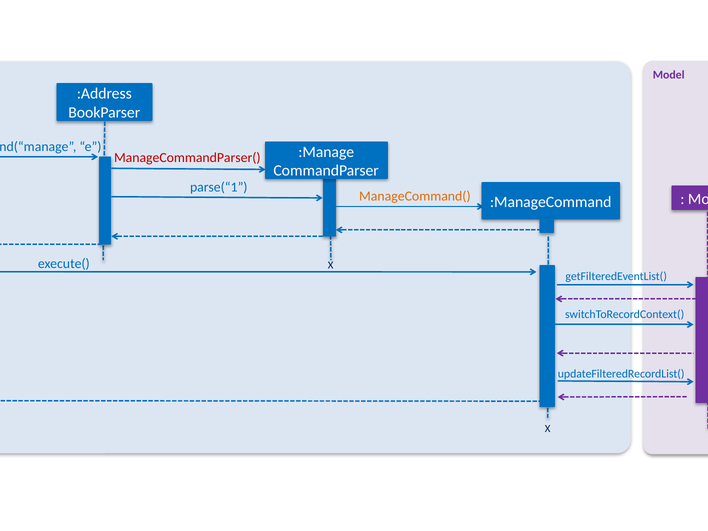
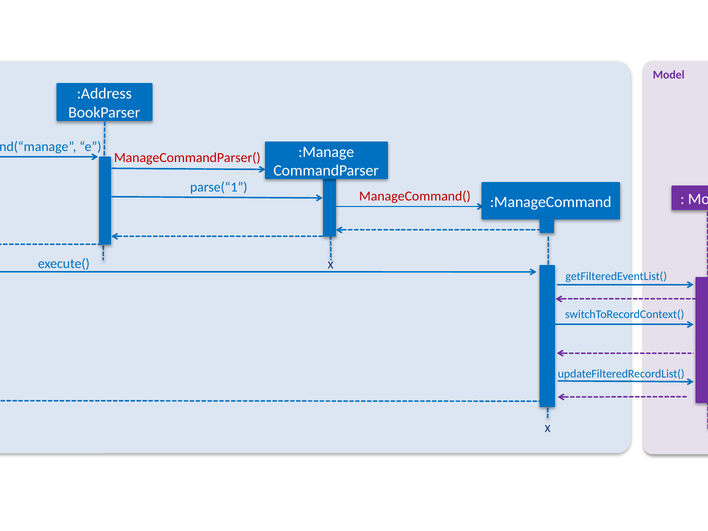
ManageCommand( colour: orange -> red
